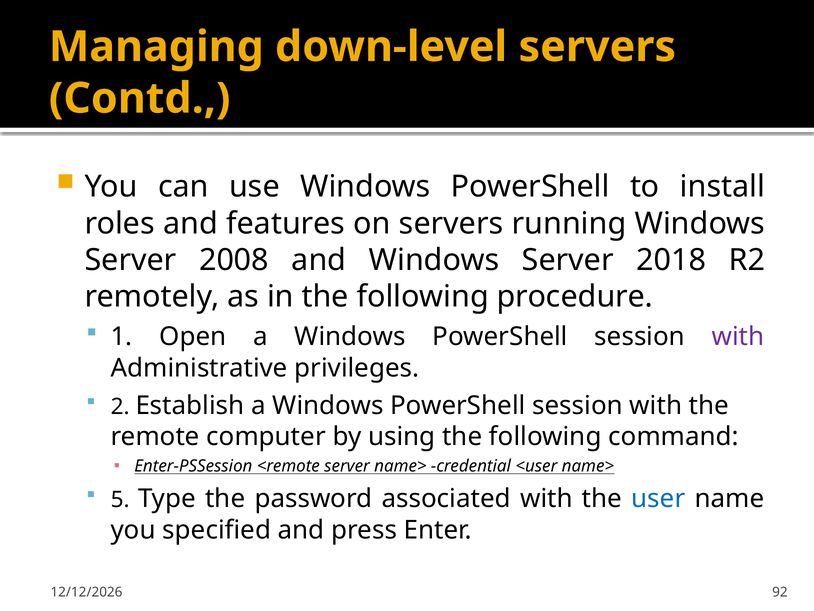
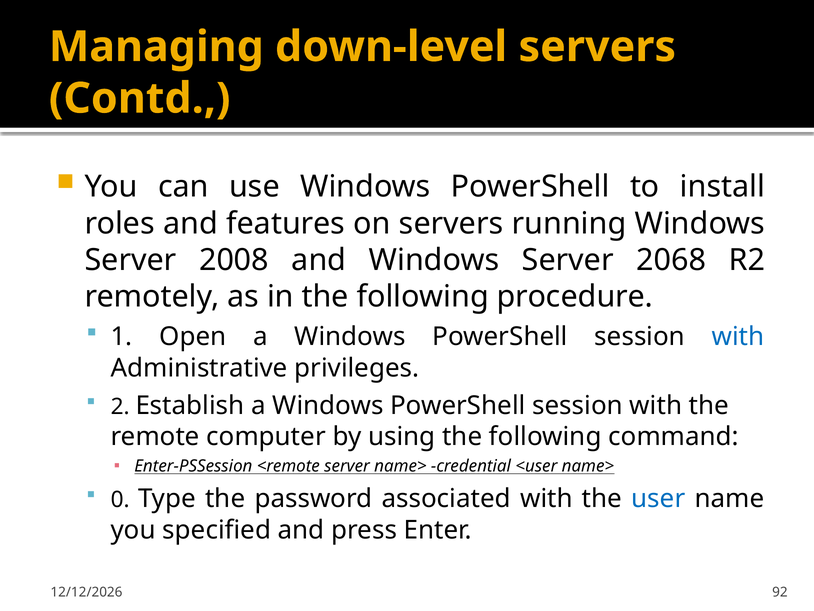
2018: 2018 -> 2068
with at (738, 337) colour: purple -> blue
5: 5 -> 0
